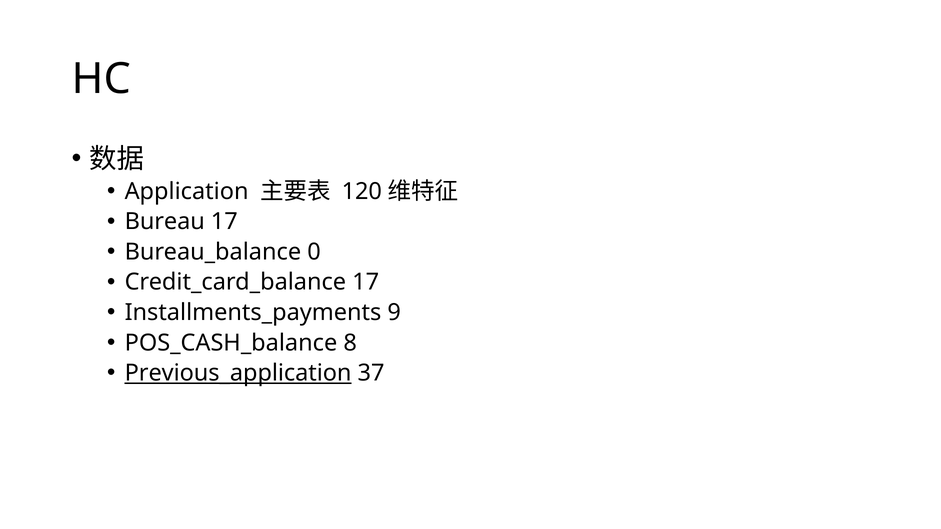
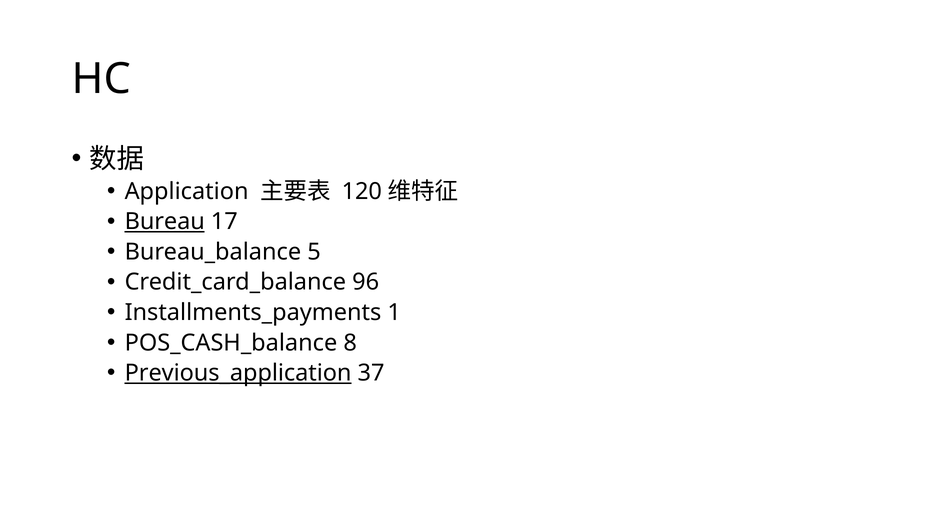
Bureau underline: none -> present
0: 0 -> 5
Credit_card_balance 17: 17 -> 96
9: 9 -> 1
